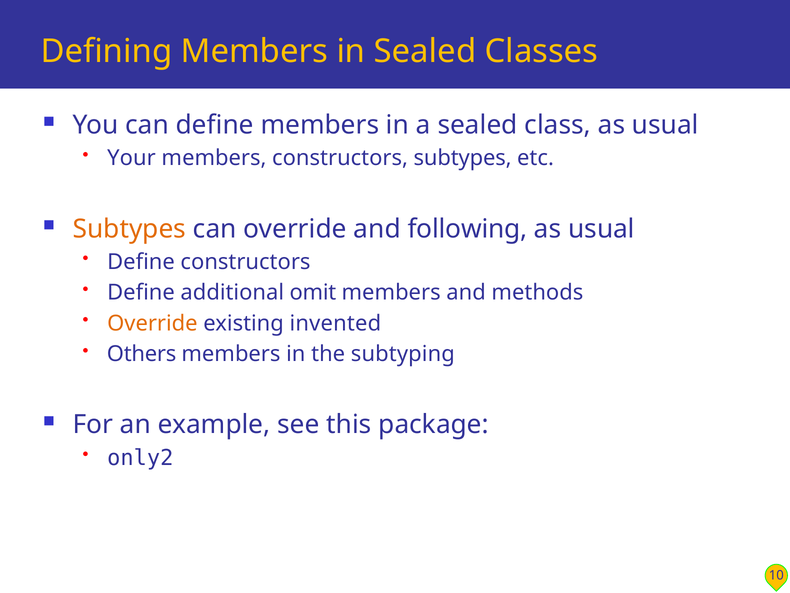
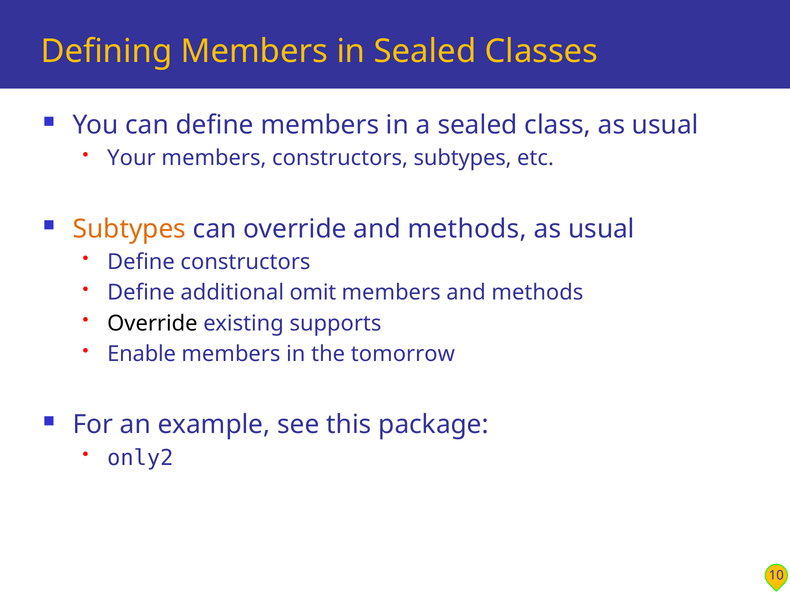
override and following: following -> methods
Override at (152, 323) colour: orange -> black
invented: invented -> supports
Others: Others -> Enable
subtyping: subtyping -> tomorrow
